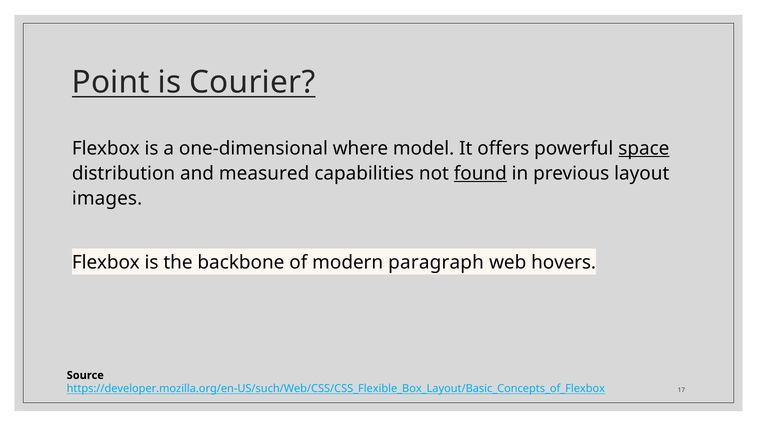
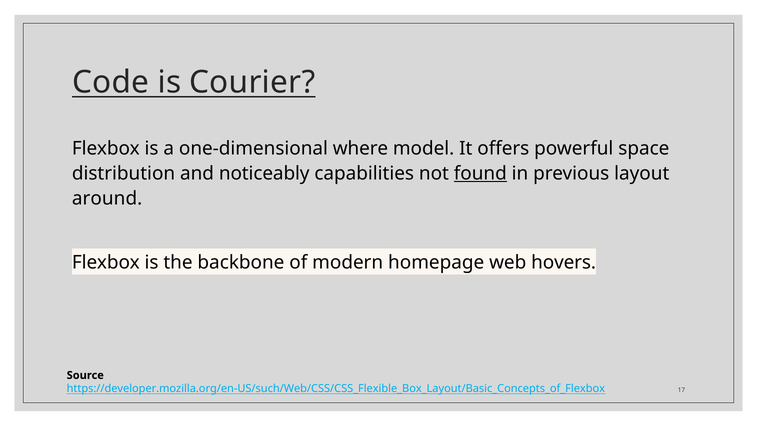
Point: Point -> Code
space underline: present -> none
measured: measured -> noticeably
images: images -> around
paragraph: paragraph -> homepage
